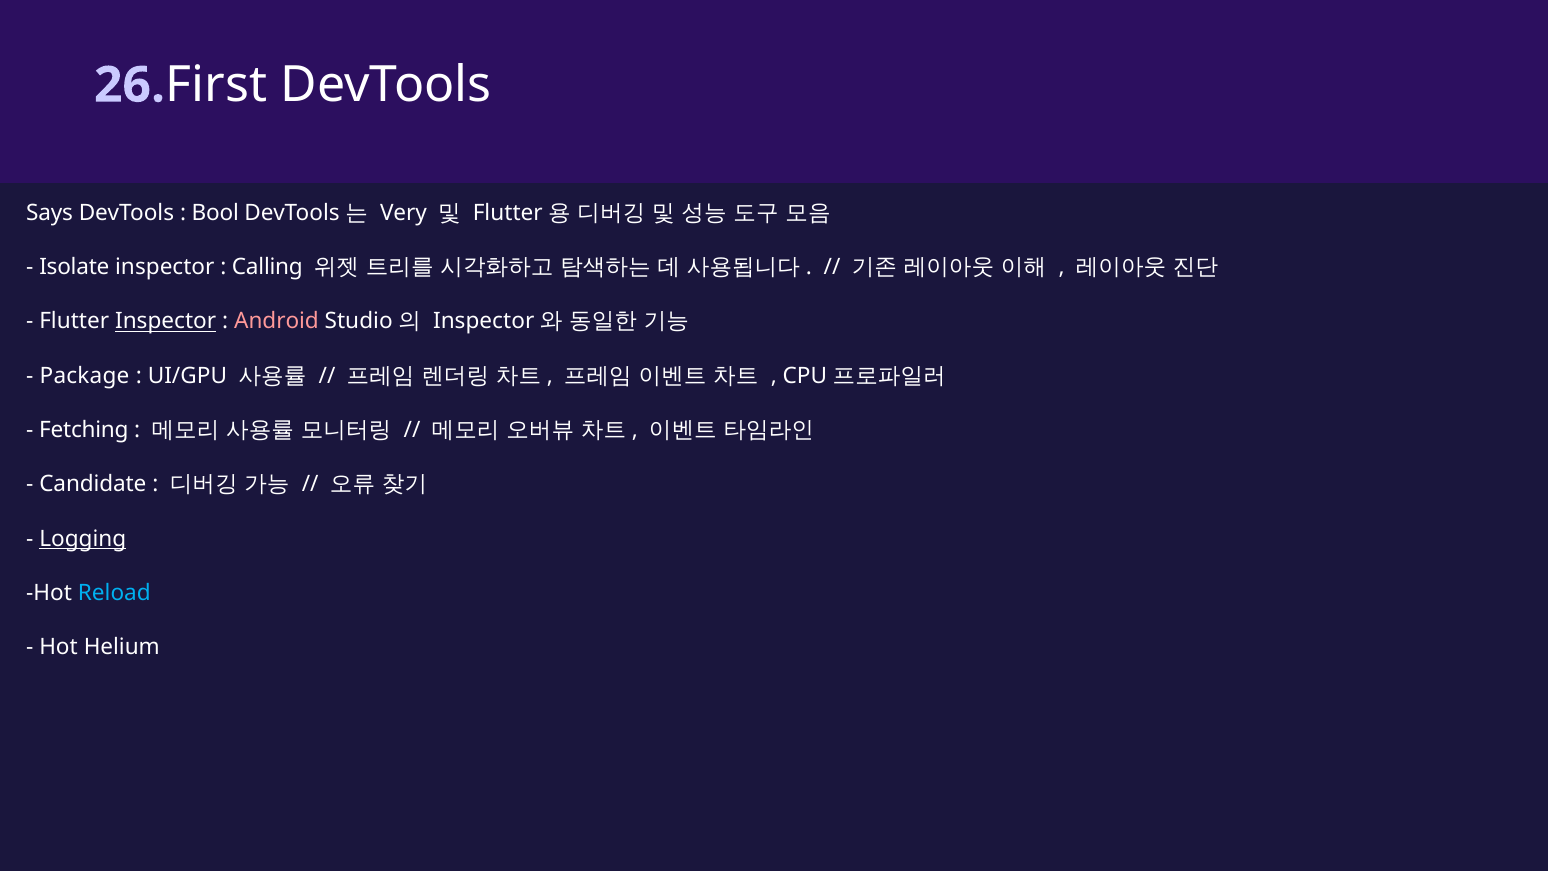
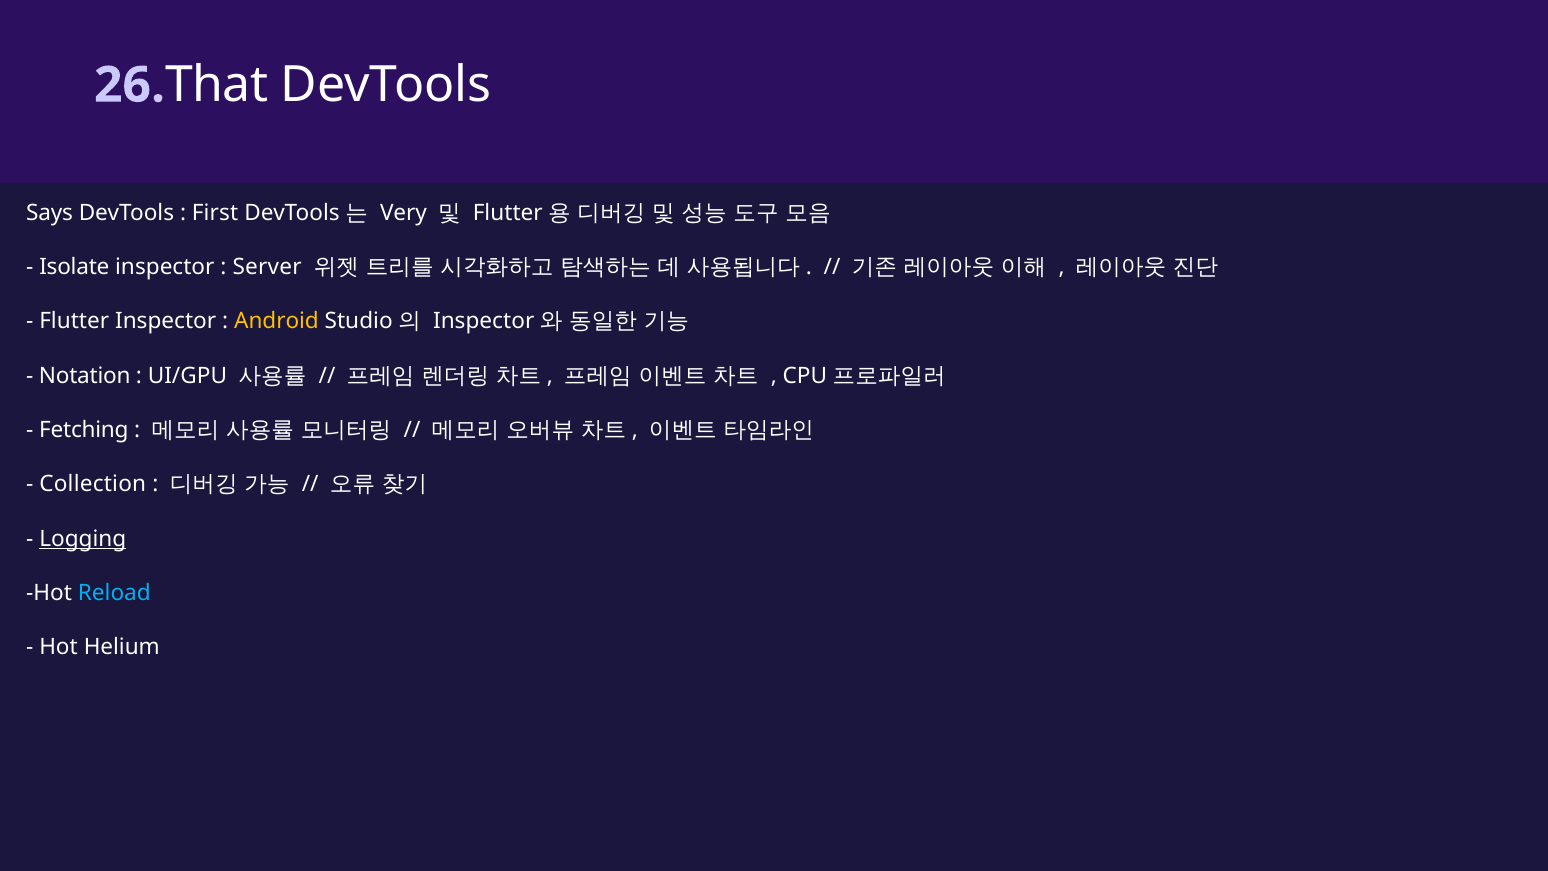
First: First -> That
Bool: Bool -> First
Calling: Calling -> Server
Inspector at (166, 321) underline: present -> none
Android colour: pink -> yellow
Package: Package -> Notation
Candidate: Candidate -> Collection
